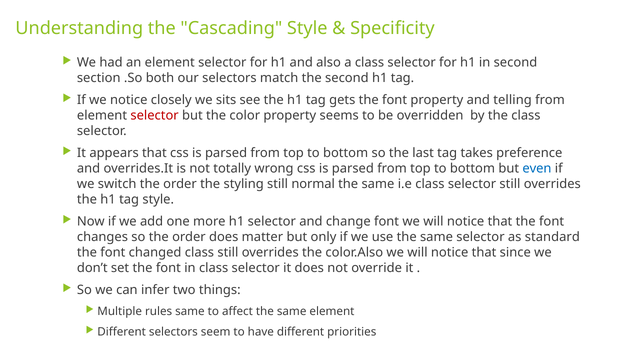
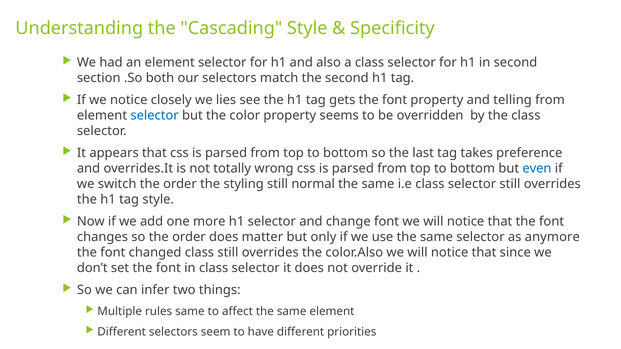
sits: sits -> lies
selector at (155, 116) colour: red -> blue
standard: standard -> anymore
